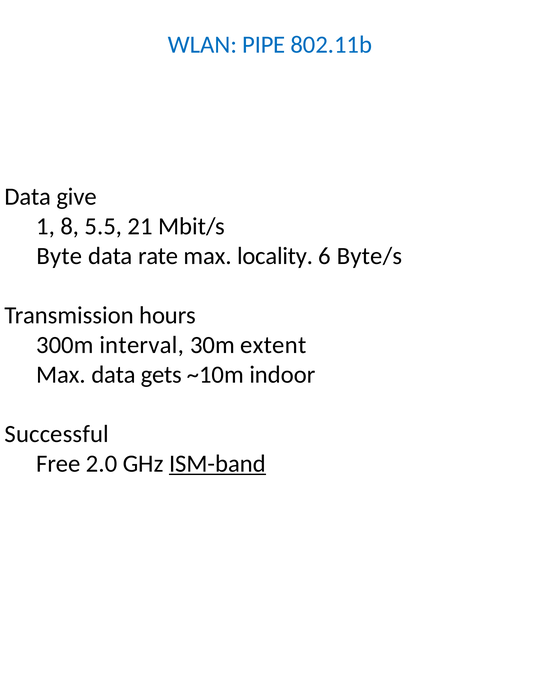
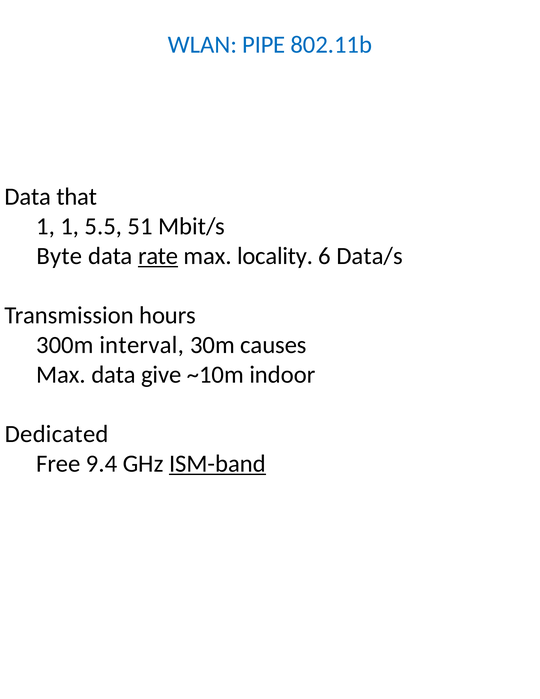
give: give -> that
1 8: 8 -> 1
21: 21 -> 51
rate underline: none -> present
Byte/s: Byte/s -> Data/s
extent: extent -> causes
gets: gets -> give
Successful: Successful -> Dedicated
2.0: 2.0 -> 9.4
